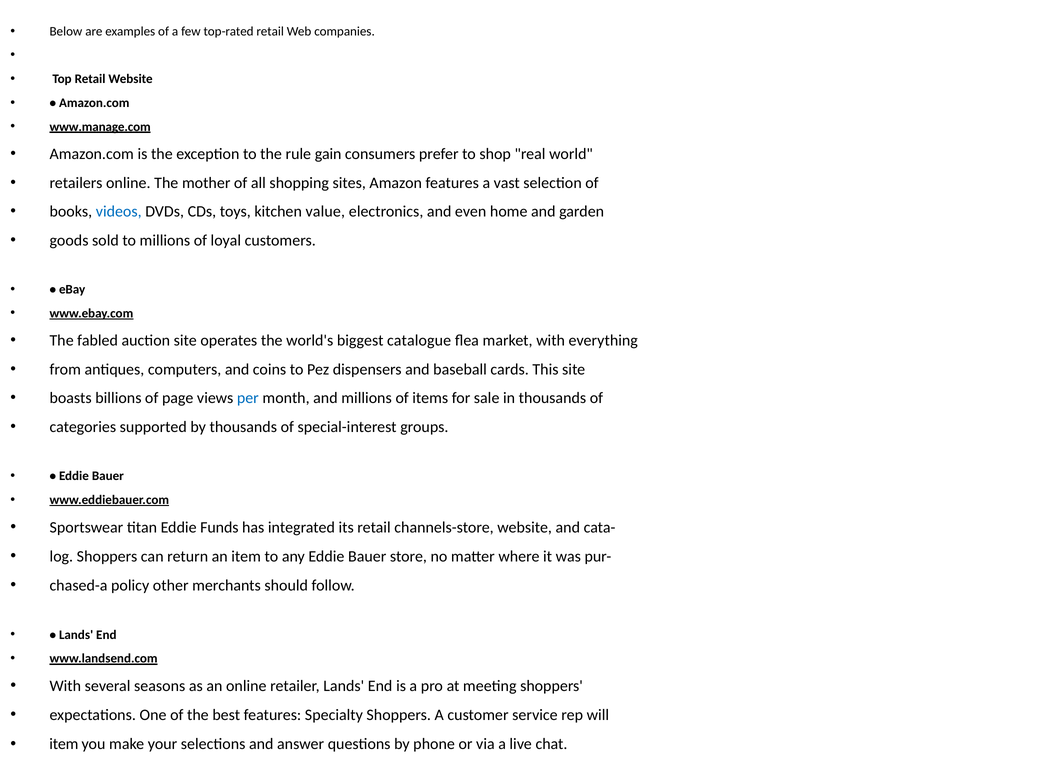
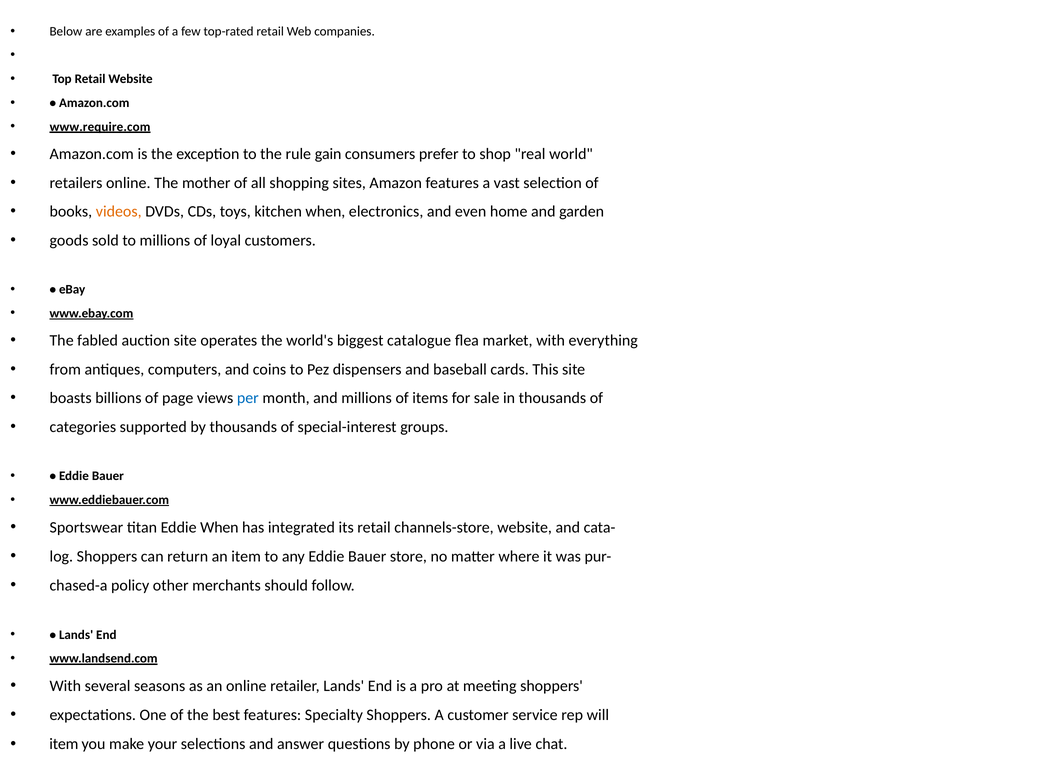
www.manage.com: www.manage.com -> www.require.com
videos colour: blue -> orange
kitchen value: value -> when
Eddie Funds: Funds -> When
